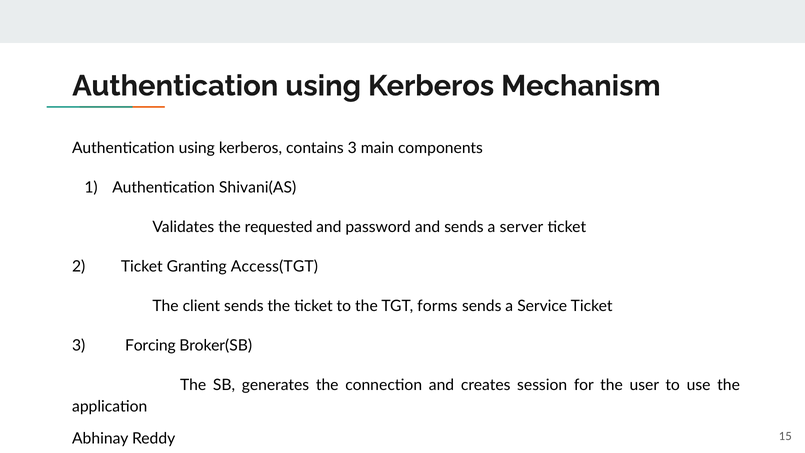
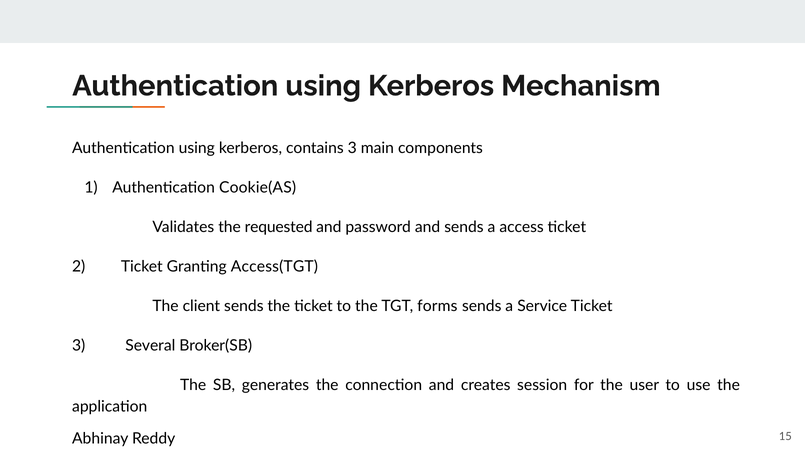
Shivani(AS: Shivani(AS -> Cookie(AS
server: server -> access
Forcing: Forcing -> Several
